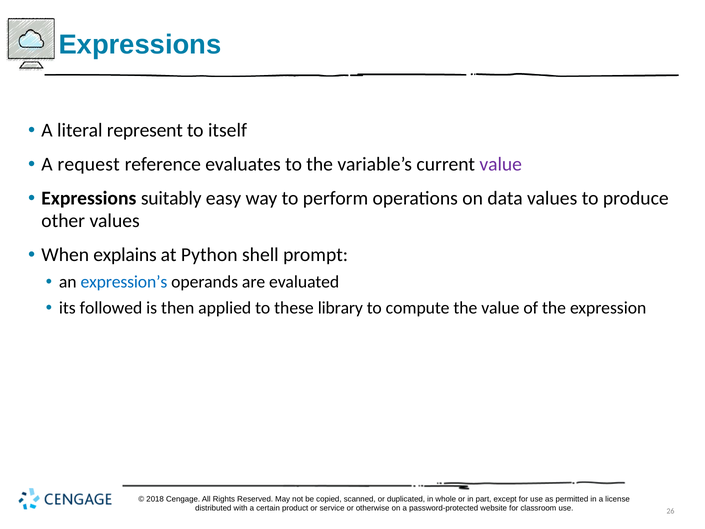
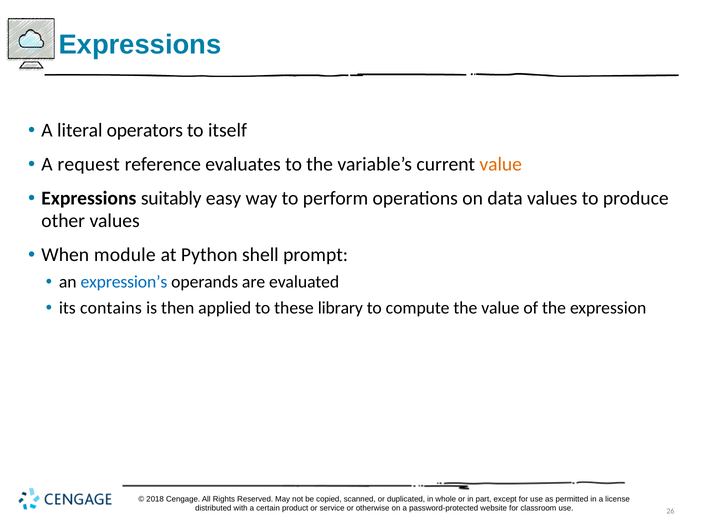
represent: represent -> operators
value at (501, 164) colour: purple -> orange
explains: explains -> module
followed: followed -> contains
